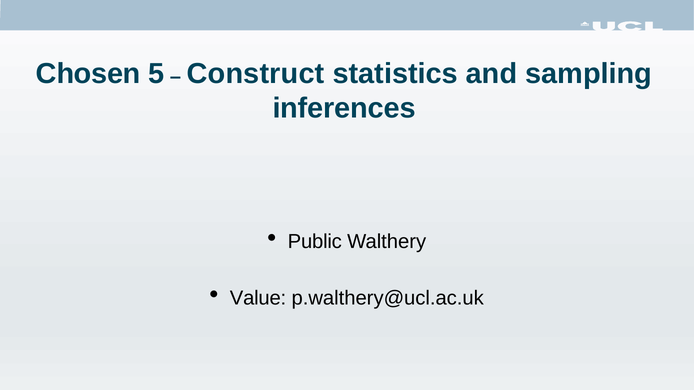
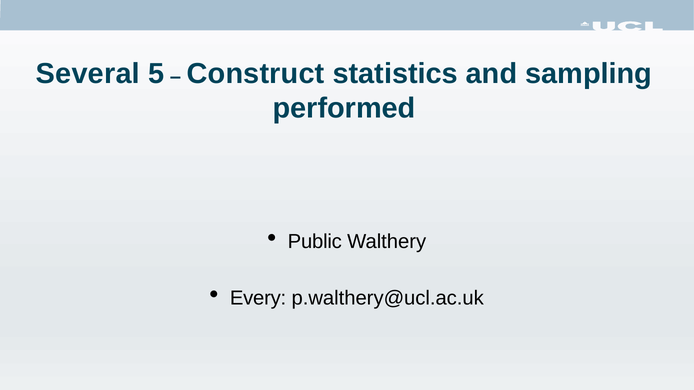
Chosen: Chosen -> Several
inferences: inferences -> performed
Value: Value -> Every
